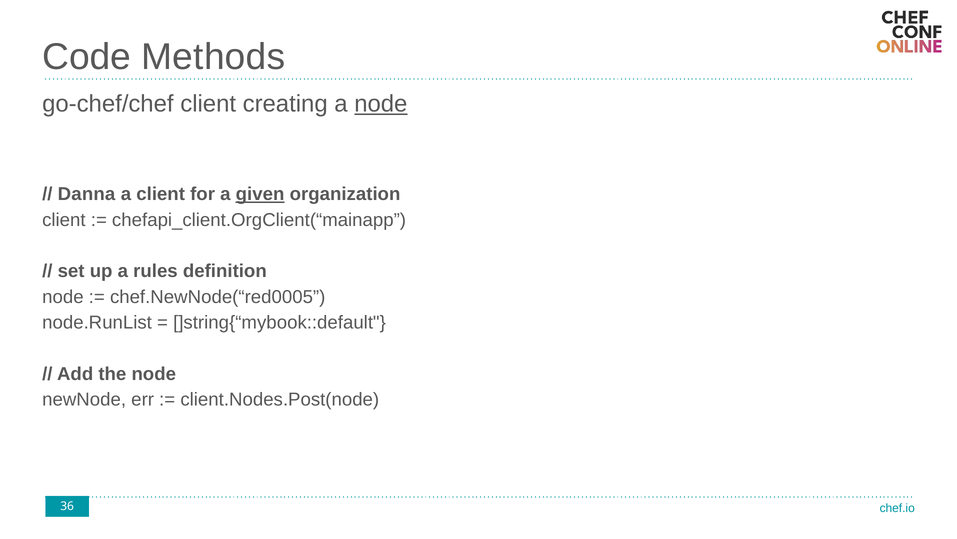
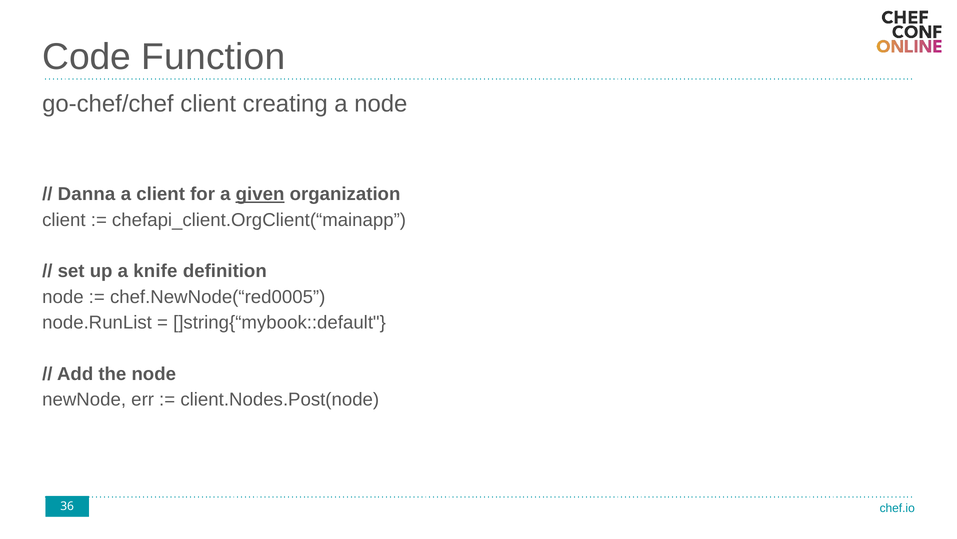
Methods: Methods -> Function
node at (381, 104) underline: present -> none
rules: rules -> knife
